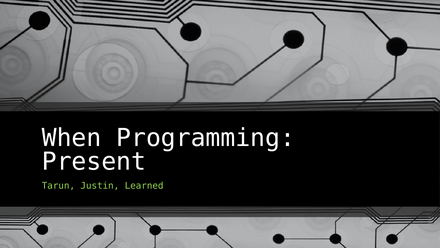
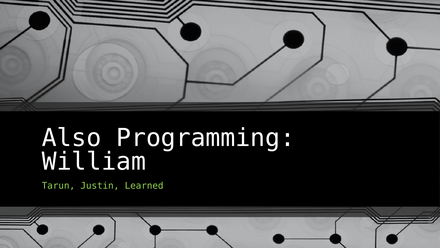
When: When -> Also
Present: Present -> William
